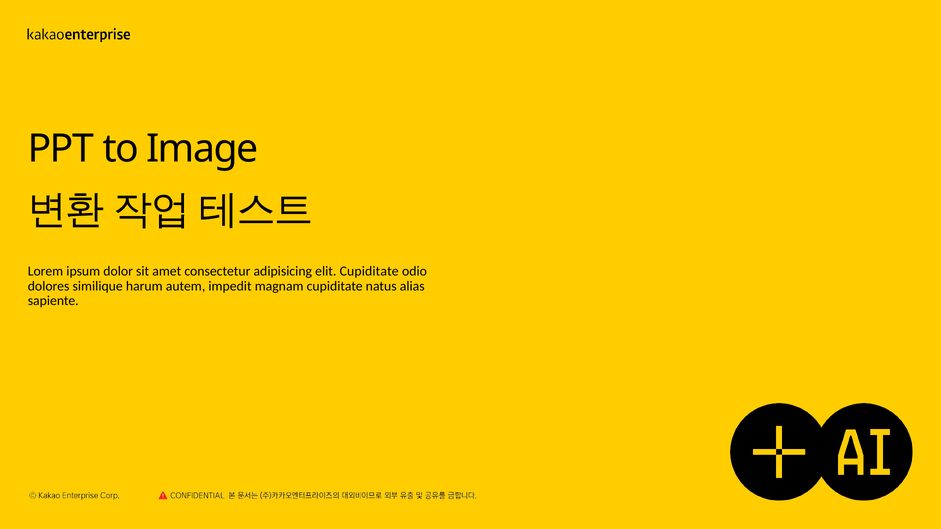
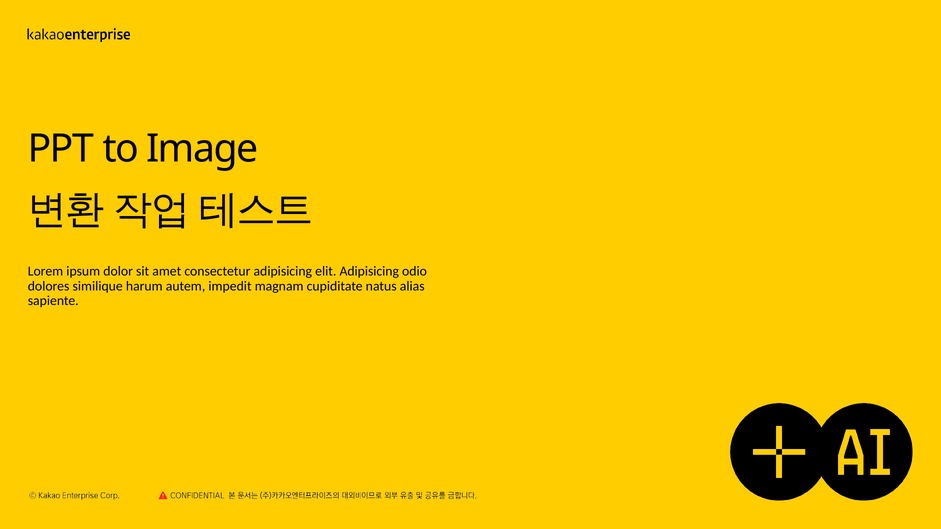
elit Cupiditate: Cupiditate -> Adipisicing
